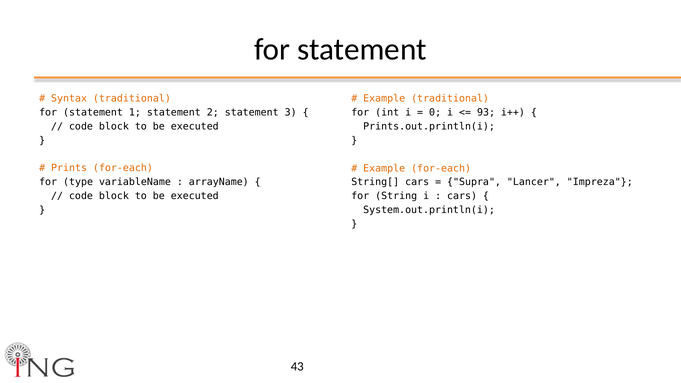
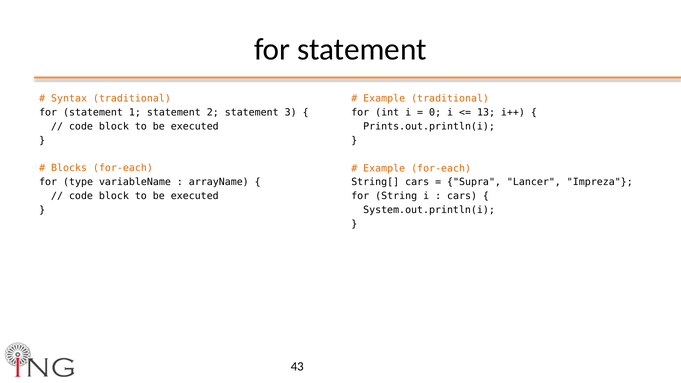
93: 93 -> 13
Prints: Prints -> Blocks
